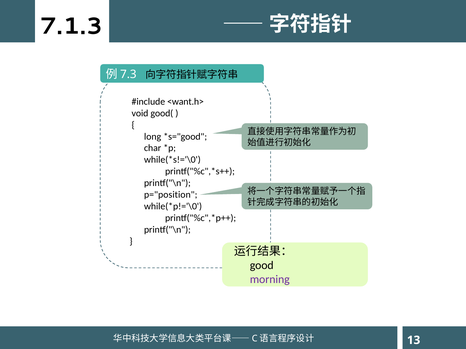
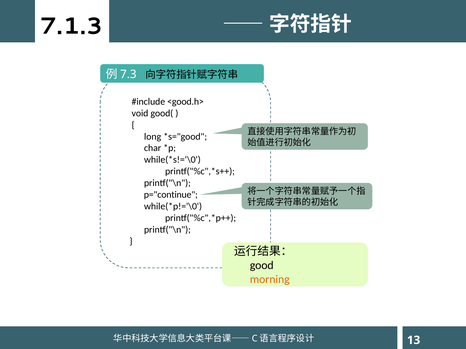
<want.h>: <want.h> -> <good.h>
p="position: p="position -> p="continue
morning colour: purple -> orange
